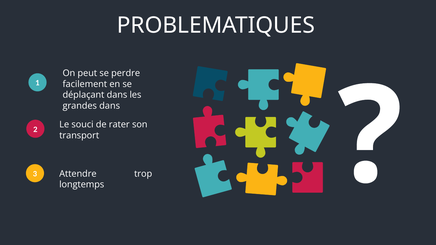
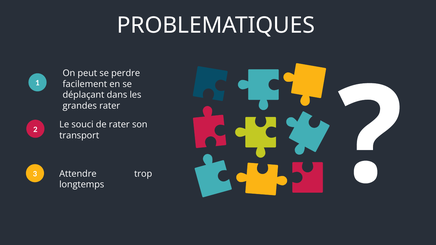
grandes dans: dans -> rater
